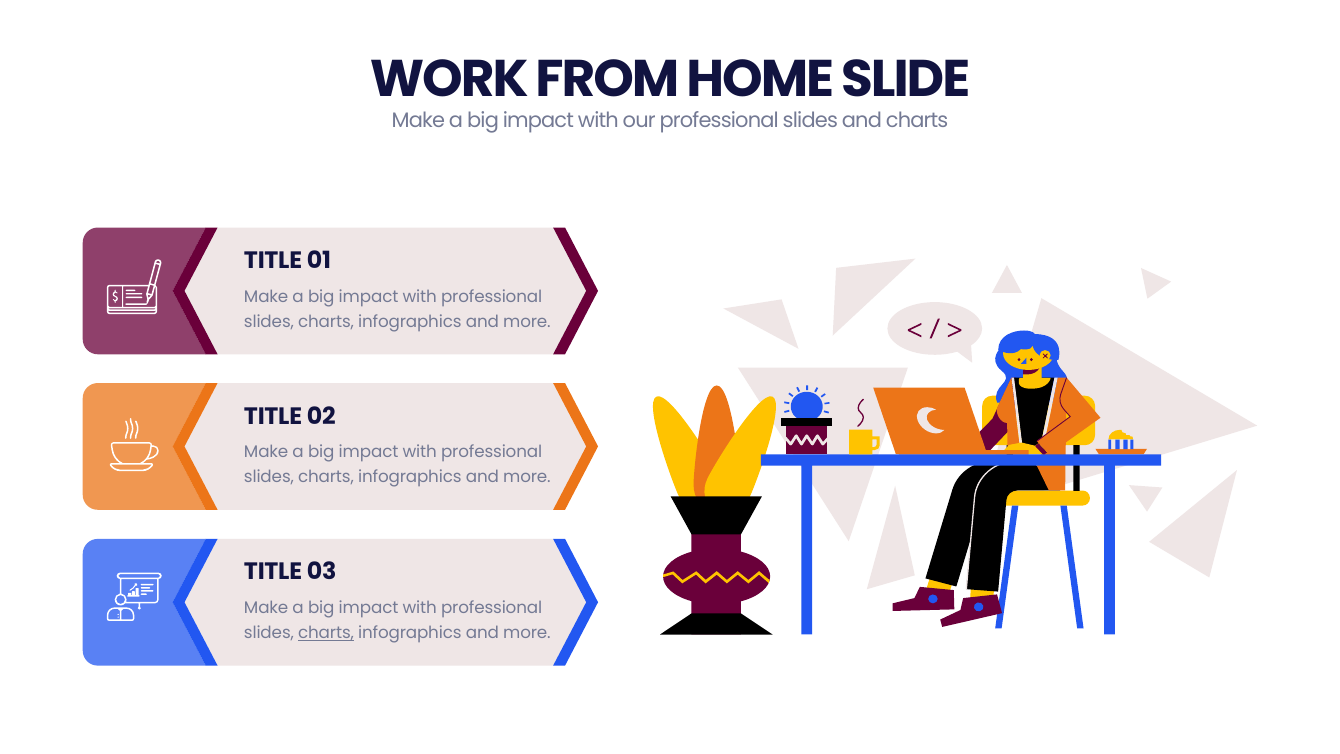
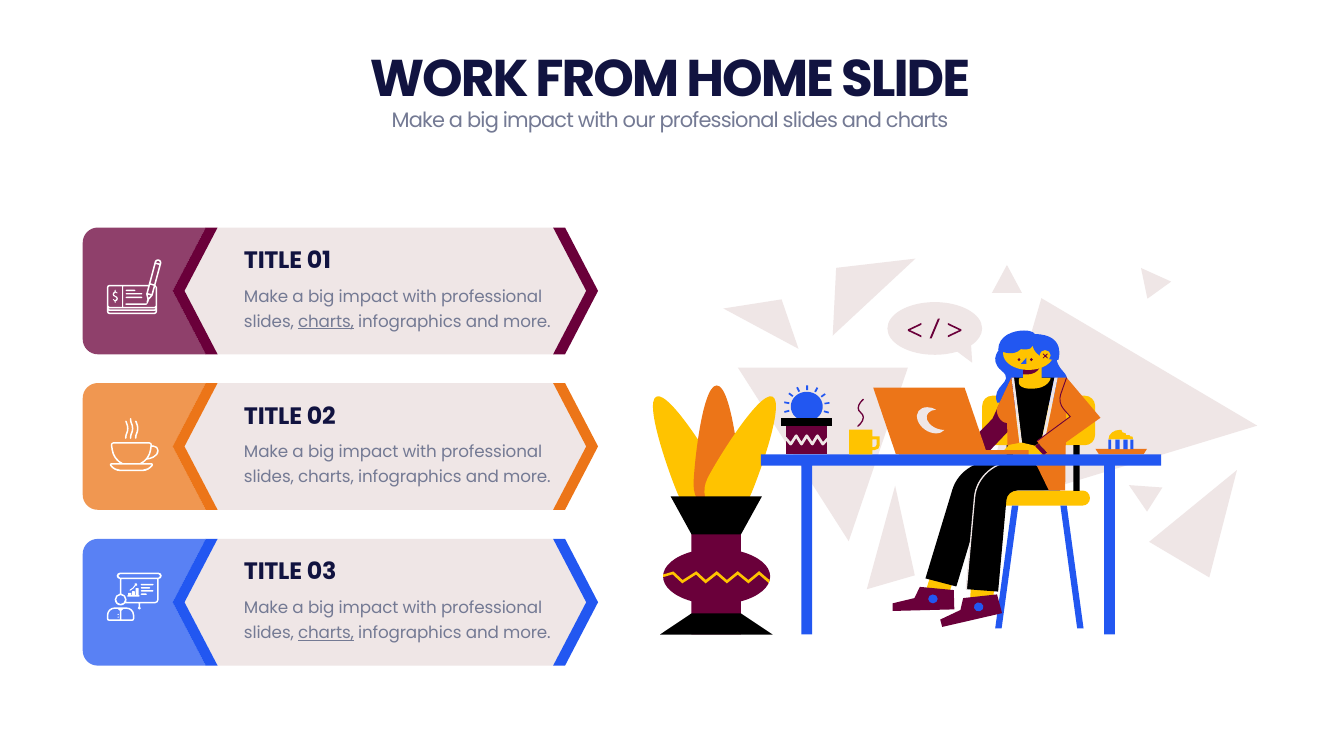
charts at (326, 322) underline: none -> present
